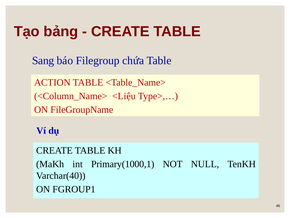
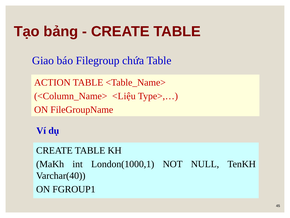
Sang: Sang -> Giao
Primary(1000,1: Primary(1000,1 -> London(1000,1
